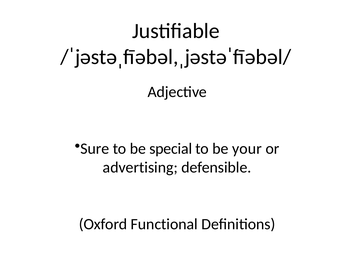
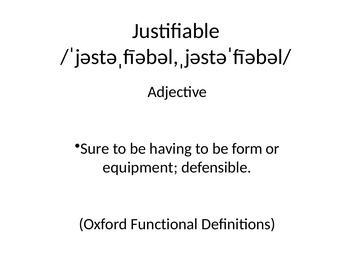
special: special -> having
your: your -> form
advertising: advertising -> equipment
